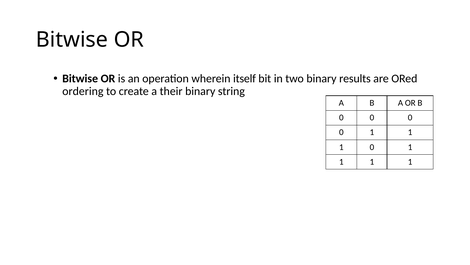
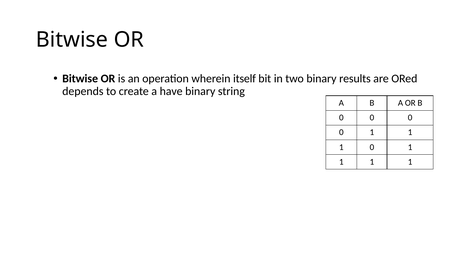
ordering: ordering -> depends
their: their -> have
